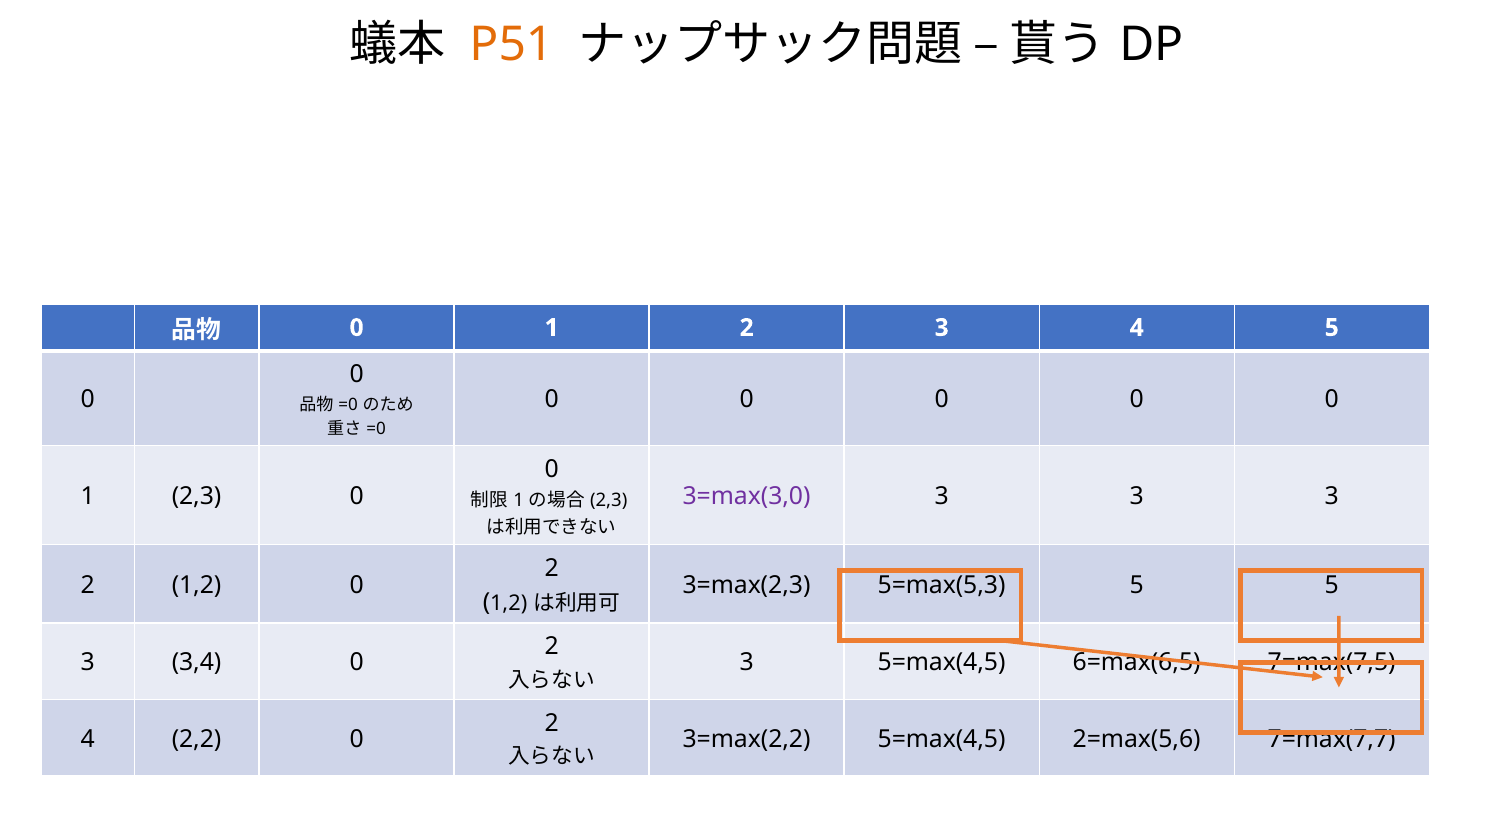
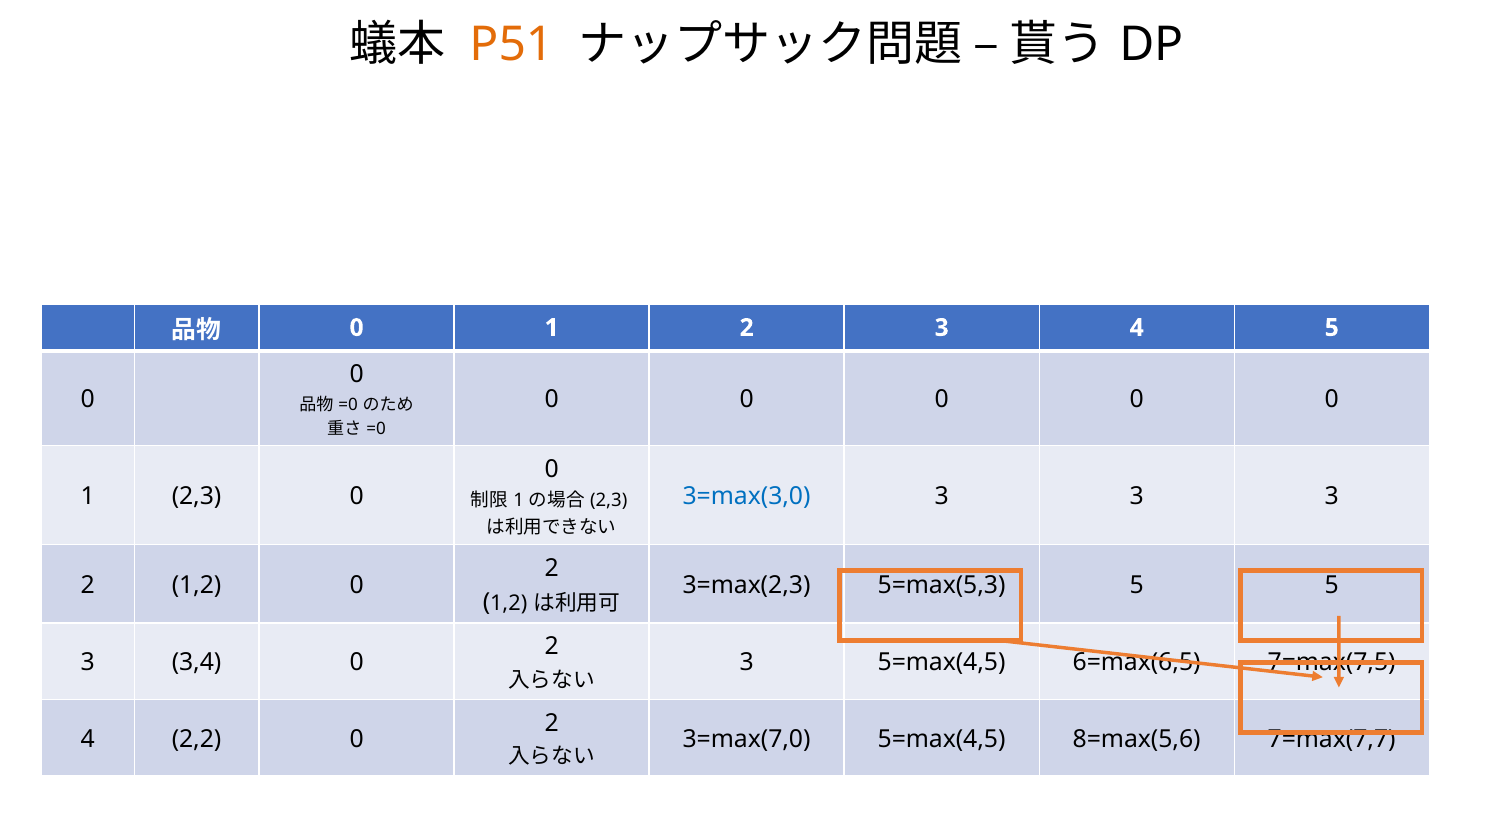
3=max(3,0 colour: purple -> blue
3=max(2,2: 3=max(2,2 -> 3=max(7,0
2=max(5,6: 2=max(5,6 -> 8=max(5,6
